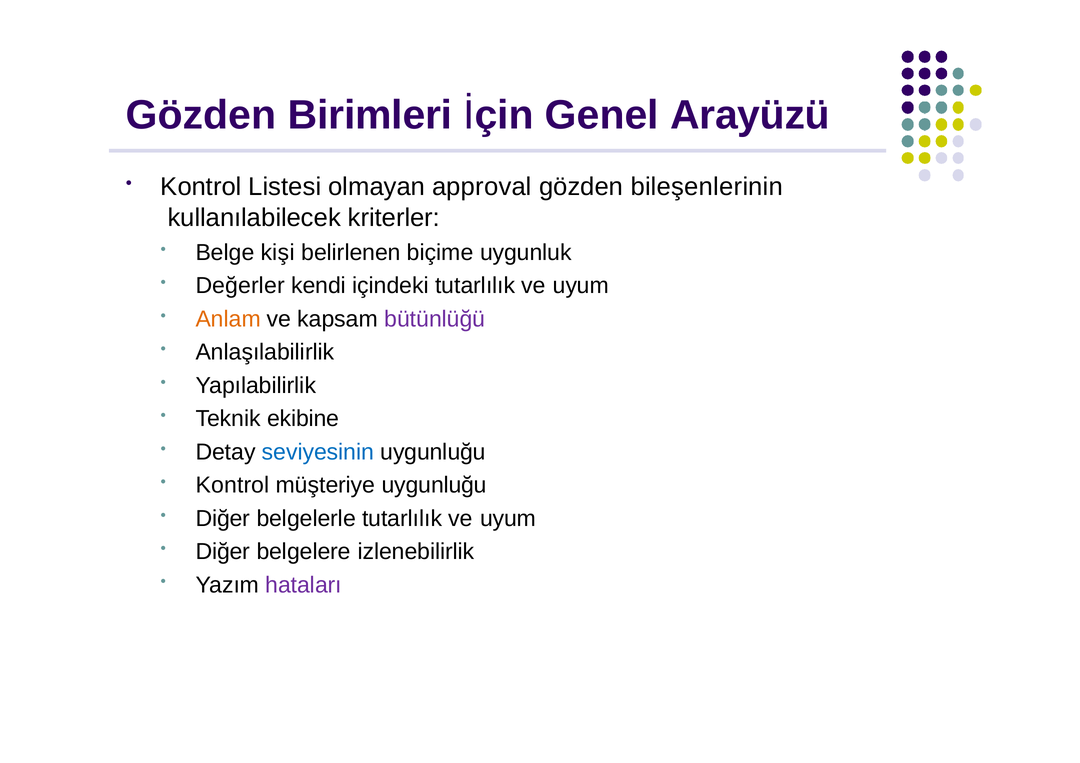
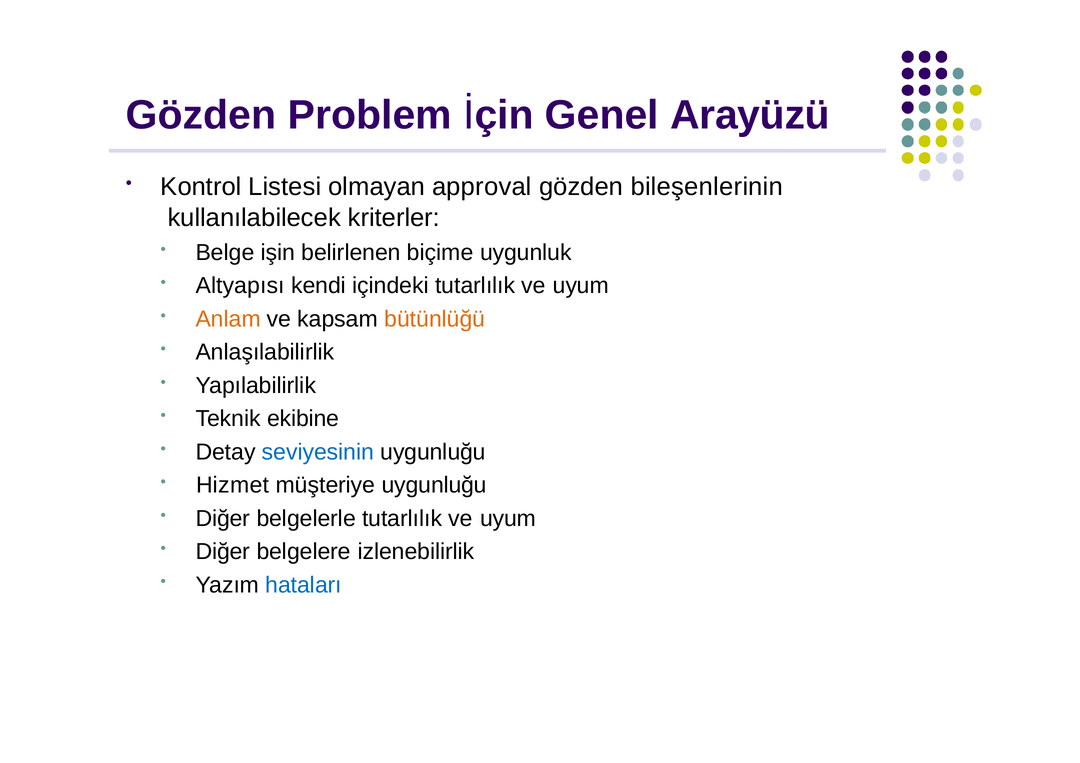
Birimleri: Birimleri -> Problem
kişi: kişi -> işin
Değerler: Değerler -> Altyapısı
bütünlüğü colour: purple -> orange
Kontrol at (233, 485): Kontrol -> Hizmet
hataları colour: purple -> blue
